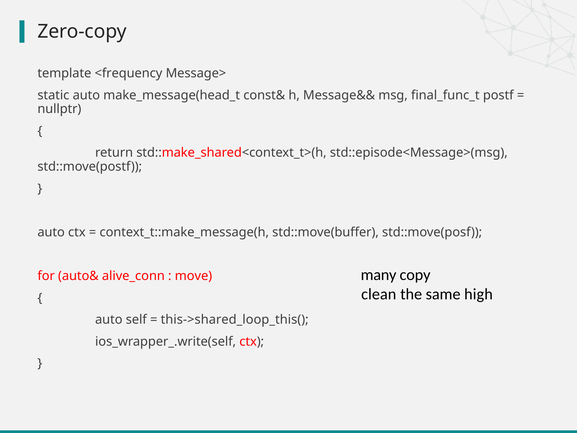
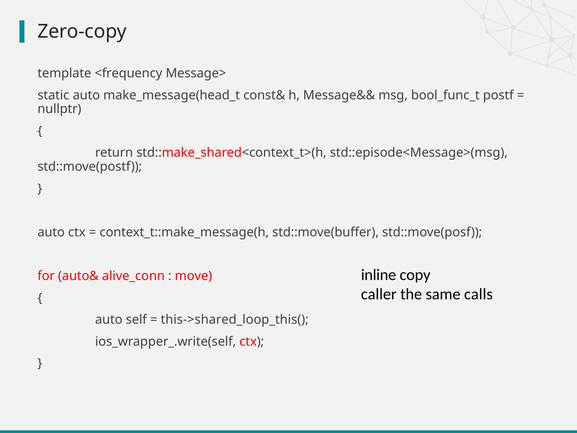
final_func_t: final_func_t -> bool_func_t
many: many -> inline
clean: clean -> caller
high: high -> calls
